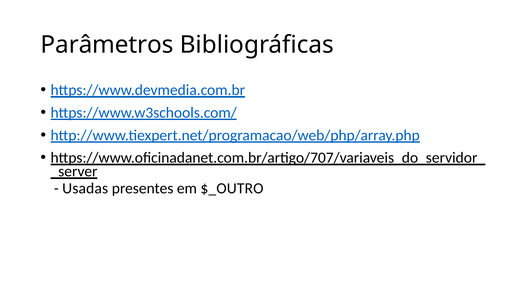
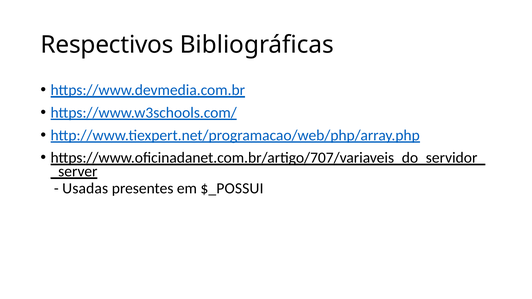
Parâmetros: Parâmetros -> Respectivos
$_OUTRO: $_OUTRO -> $_POSSUI
